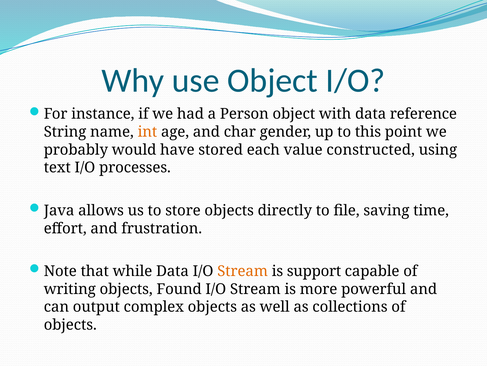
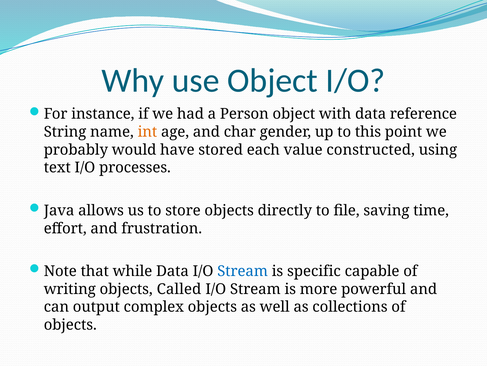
Stream at (243, 271) colour: orange -> blue
support: support -> specific
Found: Found -> Called
